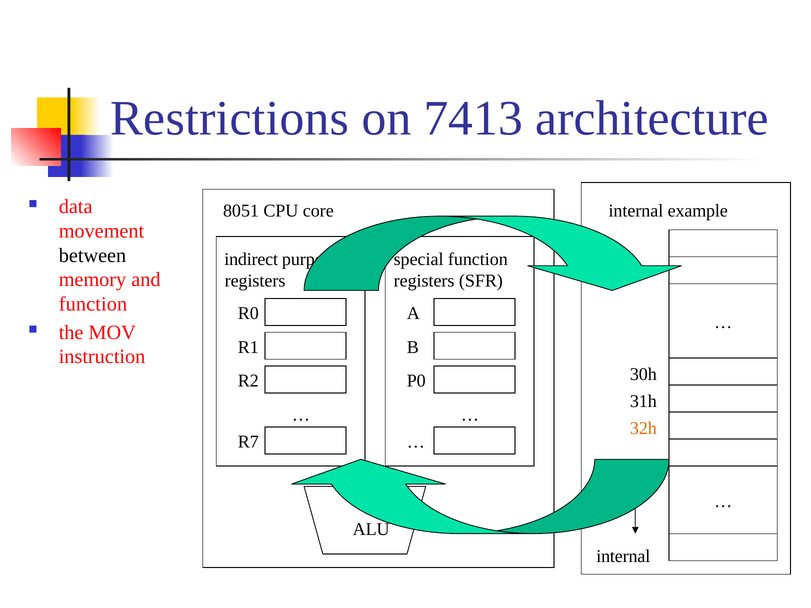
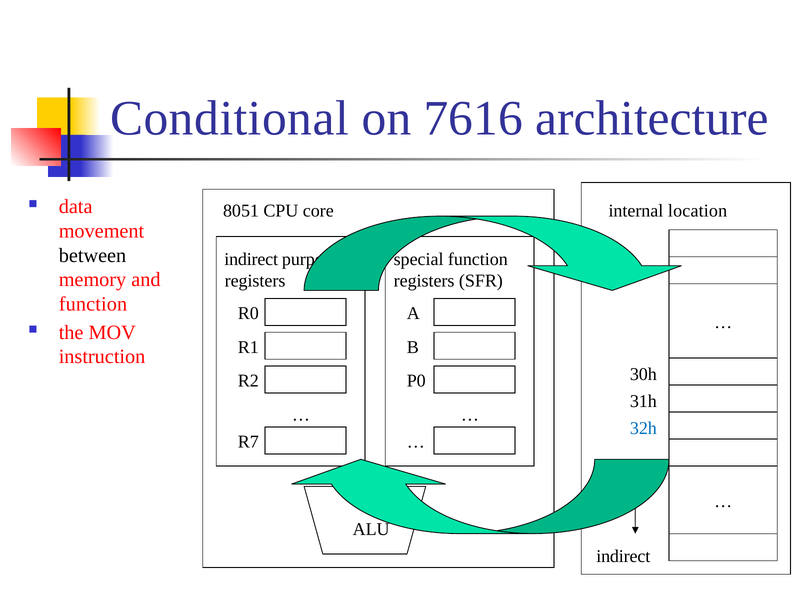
Restrictions: Restrictions -> Conditional
7413: 7413 -> 7616
example: example -> location
32h colour: orange -> blue
internal at (623, 557): internal -> indirect
